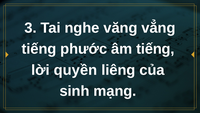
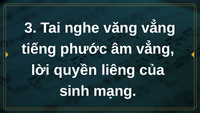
âm tiếng: tiếng -> vẳng
